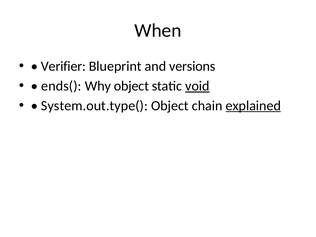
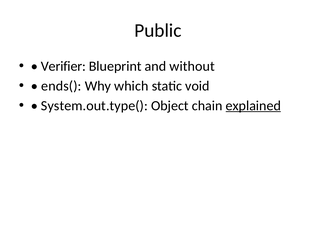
When: When -> Public
versions: versions -> without
Why object: object -> which
void underline: present -> none
